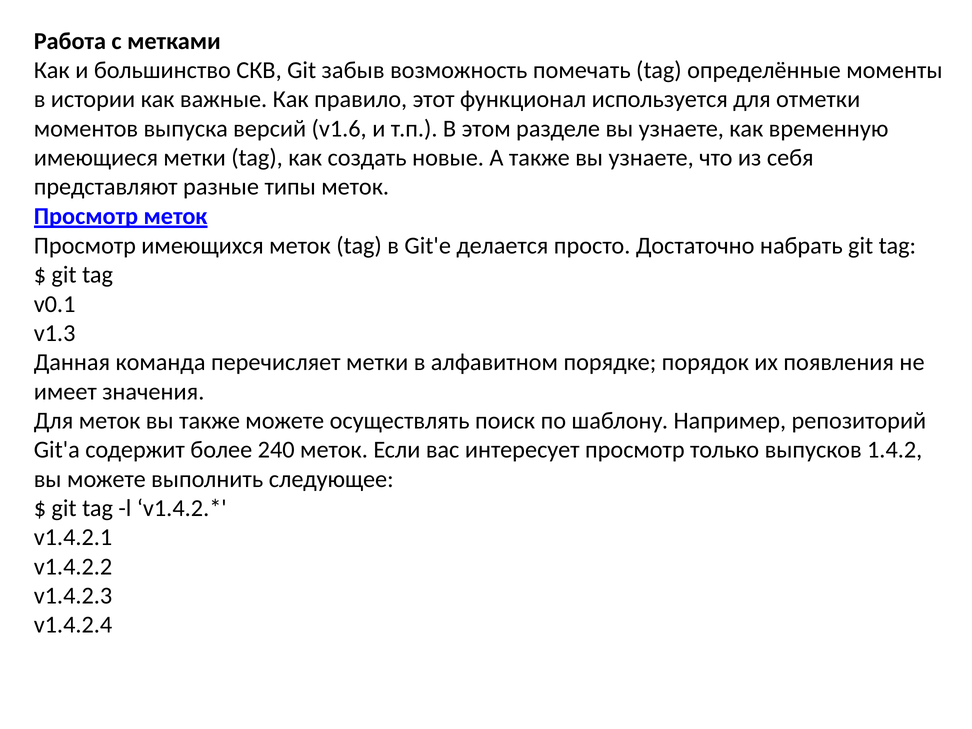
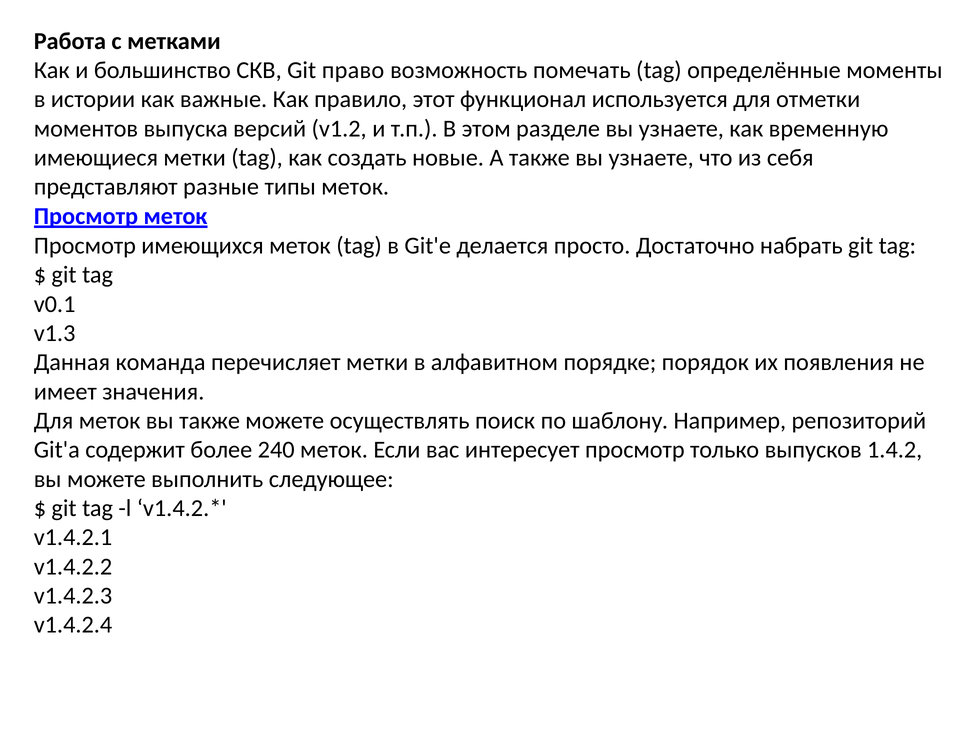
забыв: забыв -> право
v1.6: v1.6 -> v1.2
